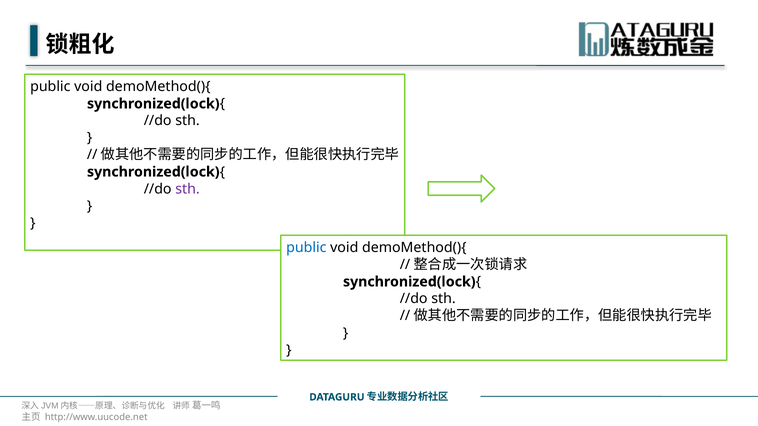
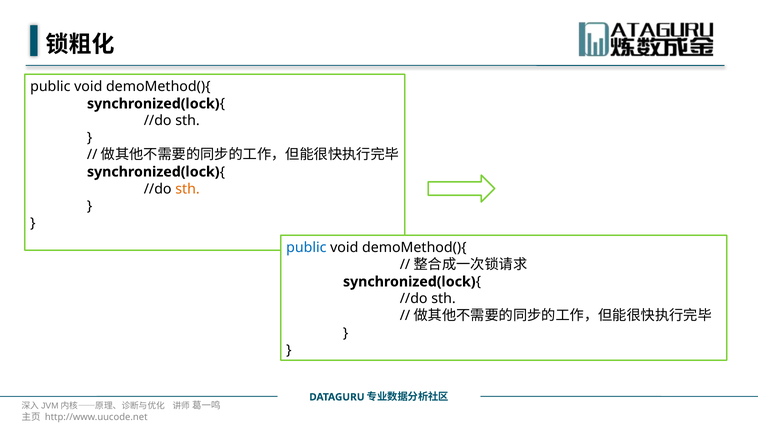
sth at (188, 189) colour: purple -> orange
